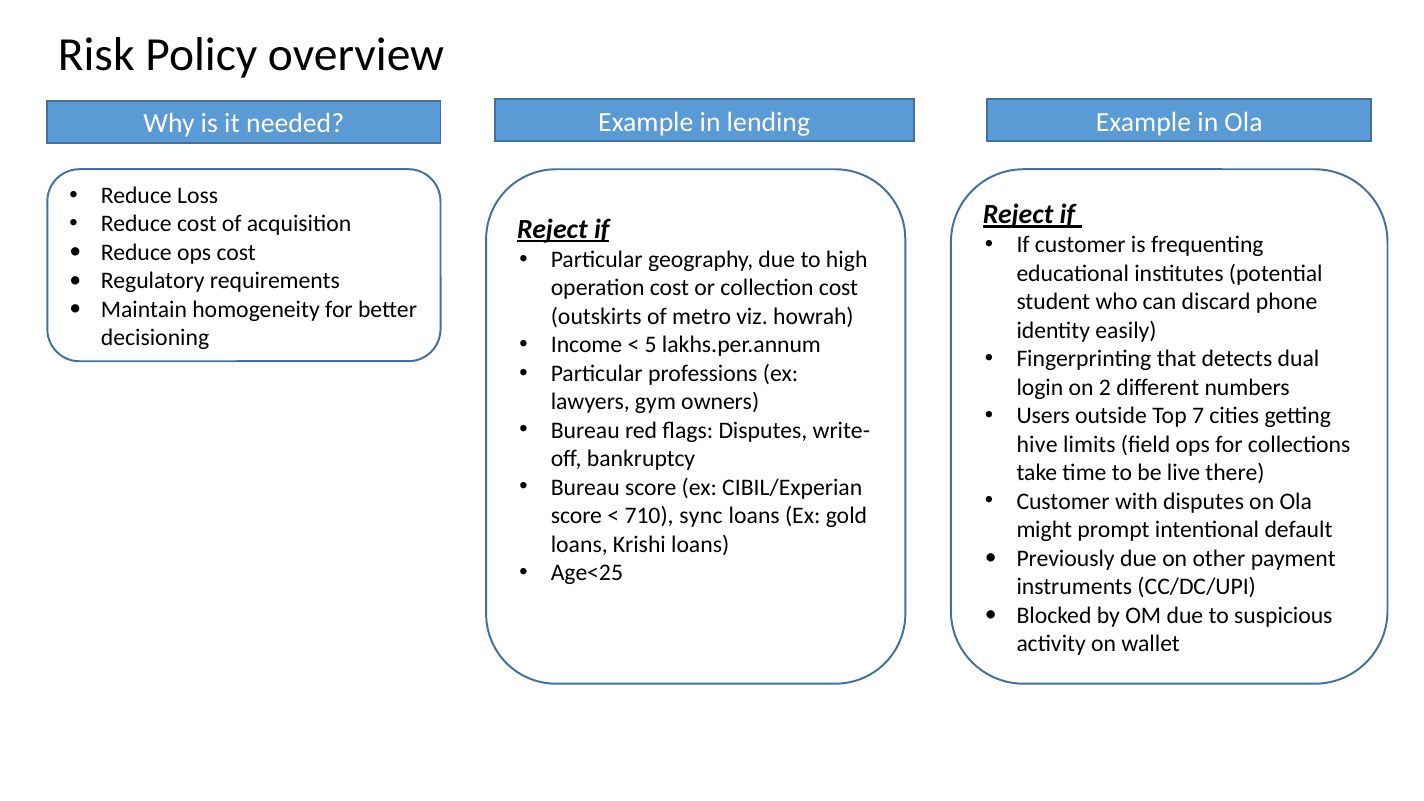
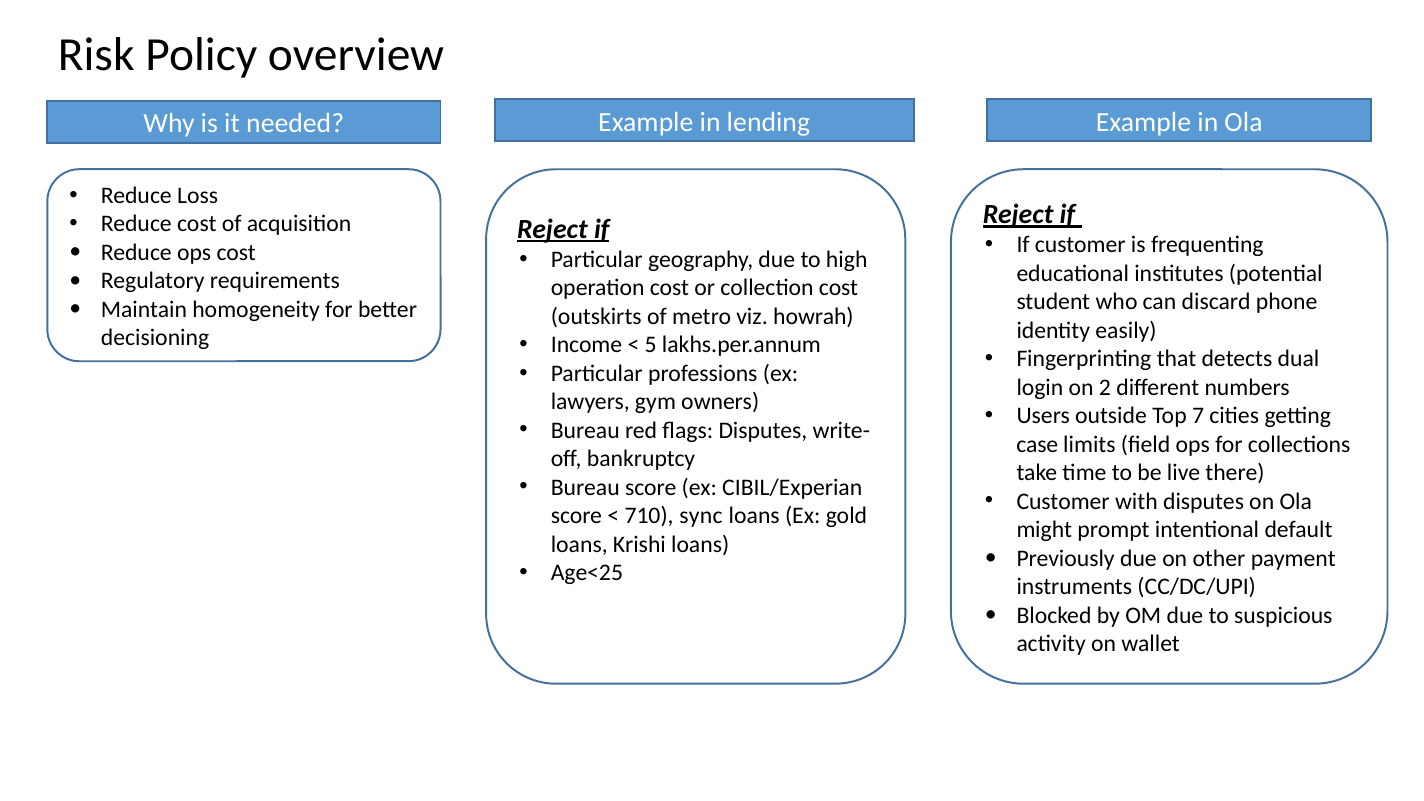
hive: hive -> case
